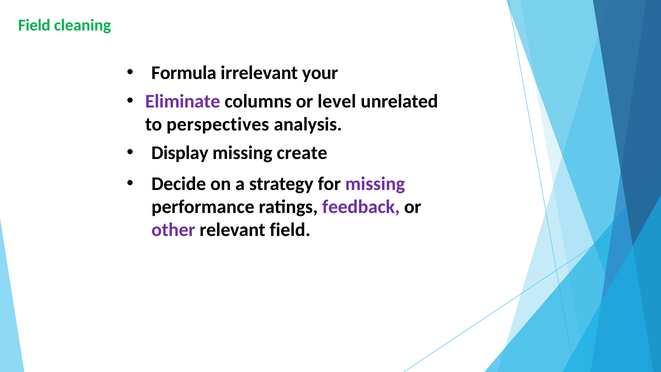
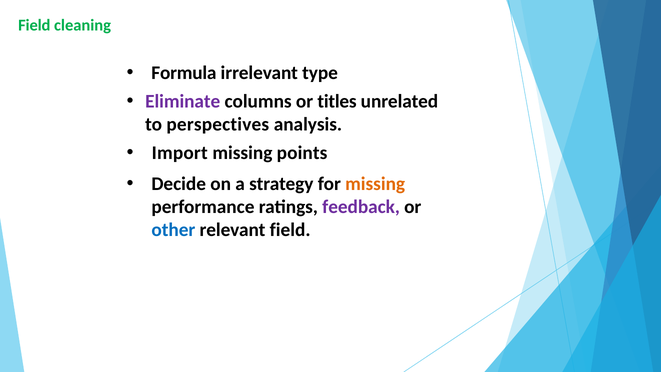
your: your -> type
level: level -> titles
Display: Display -> Import
create: create -> points
missing at (375, 184) colour: purple -> orange
other colour: purple -> blue
